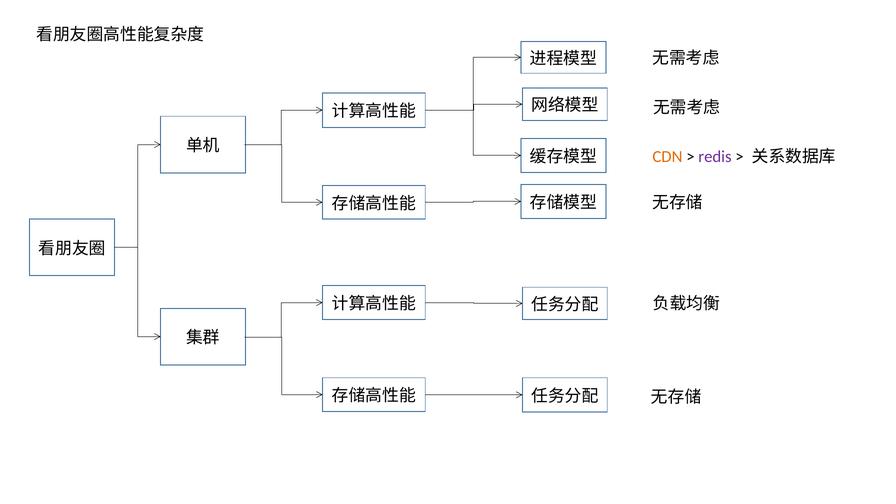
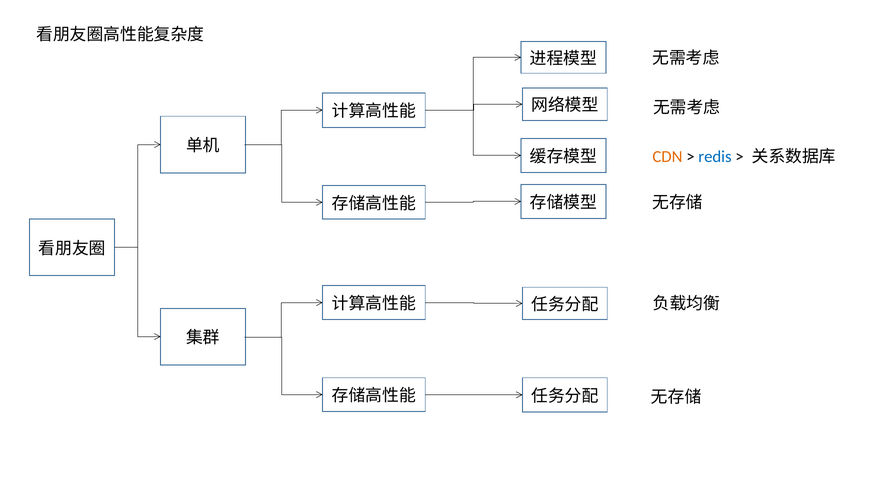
redis colour: purple -> blue
